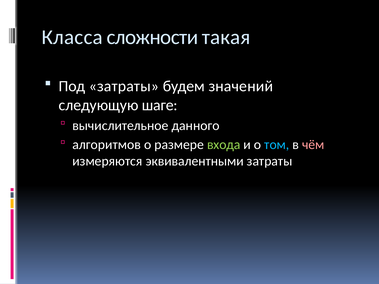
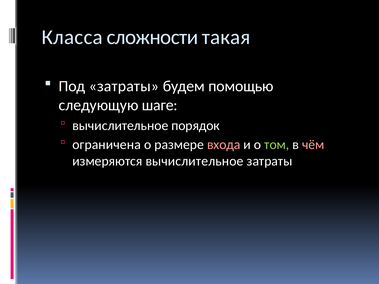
значений: значений -> помощью
данного: данного -> порядок
алгоритмов: алгоритмов -> ограничена
входа colour: light green -> pink
том colour: light blue -> light green
измеряются эквивалентными: эквивалентными -> вычислительное
